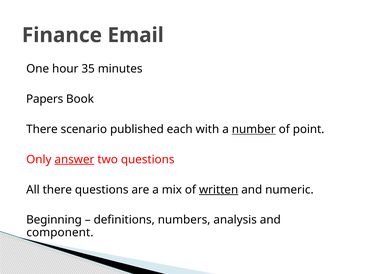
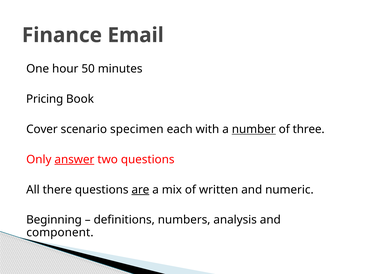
35: 35 -> 50
Papers: Papers -> Pricing
There at (42, 129): There -> Cover
published: published -> specimen
point: point -> three
are underline: none -> present
written underline: present -> none
